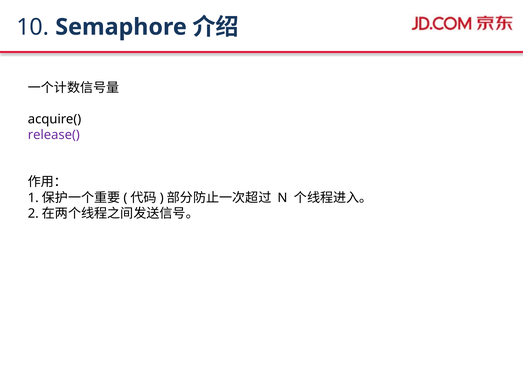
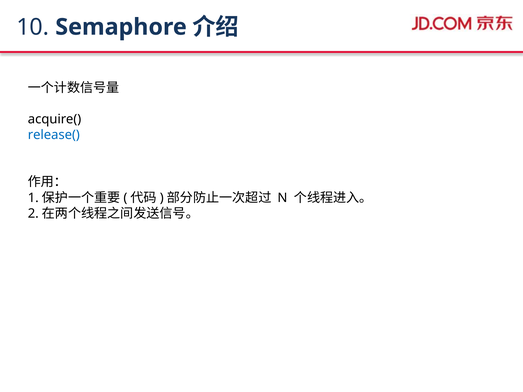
release( colour: purple -> blue
